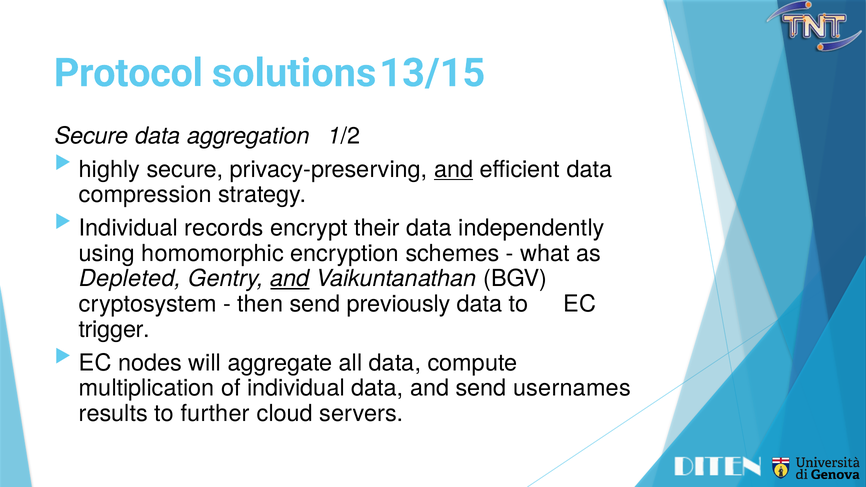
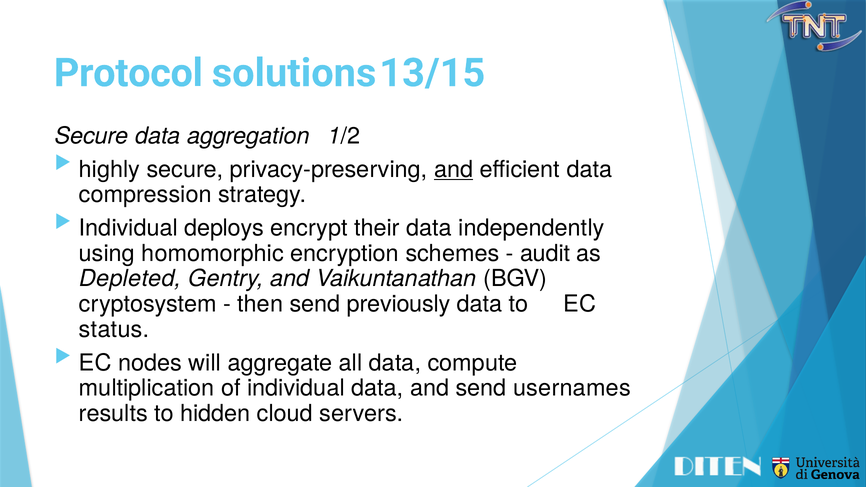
records: records -> deploys
what: what -> audit
and at (290, 279) underline: present -> none
trigger: trigger -> status
further: further -> hidden
